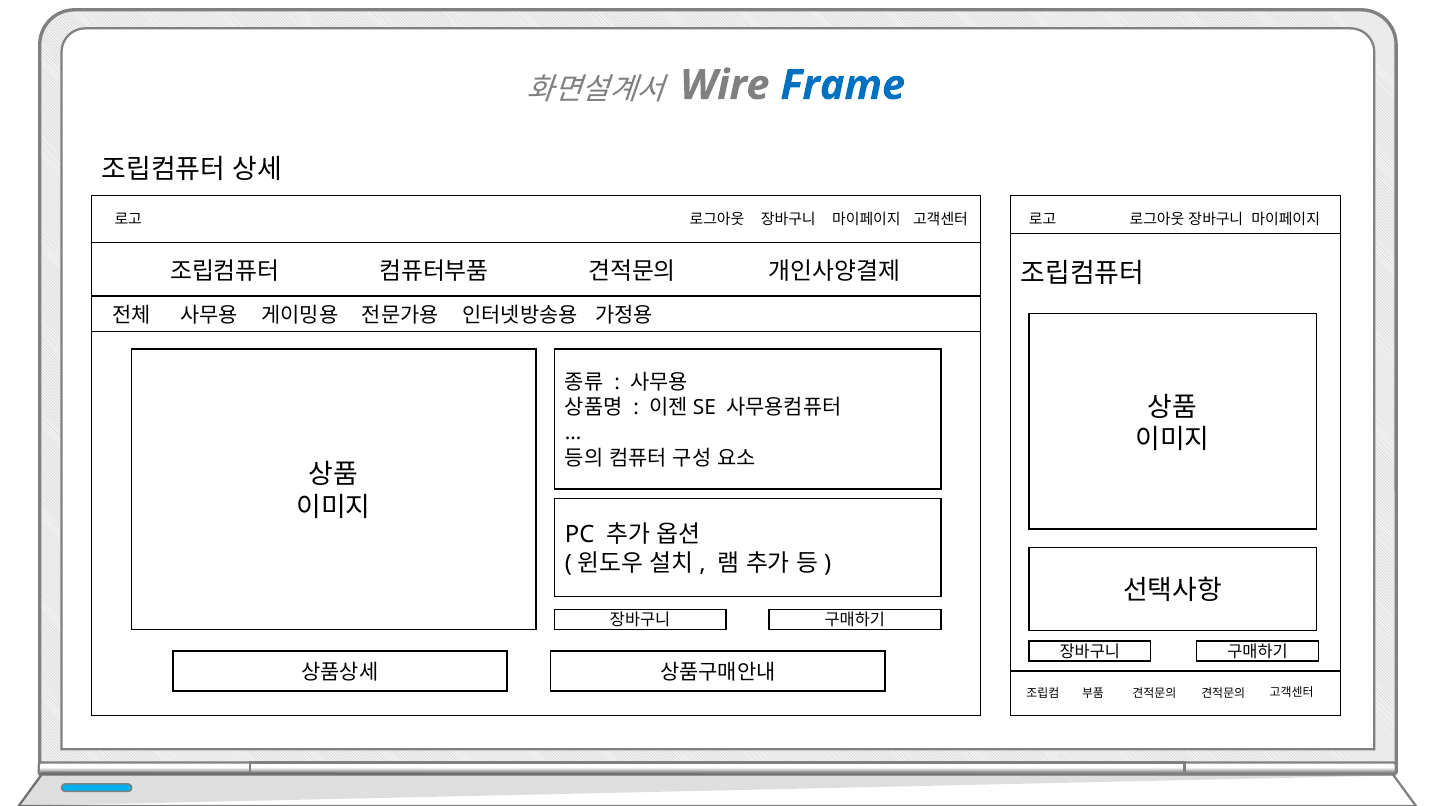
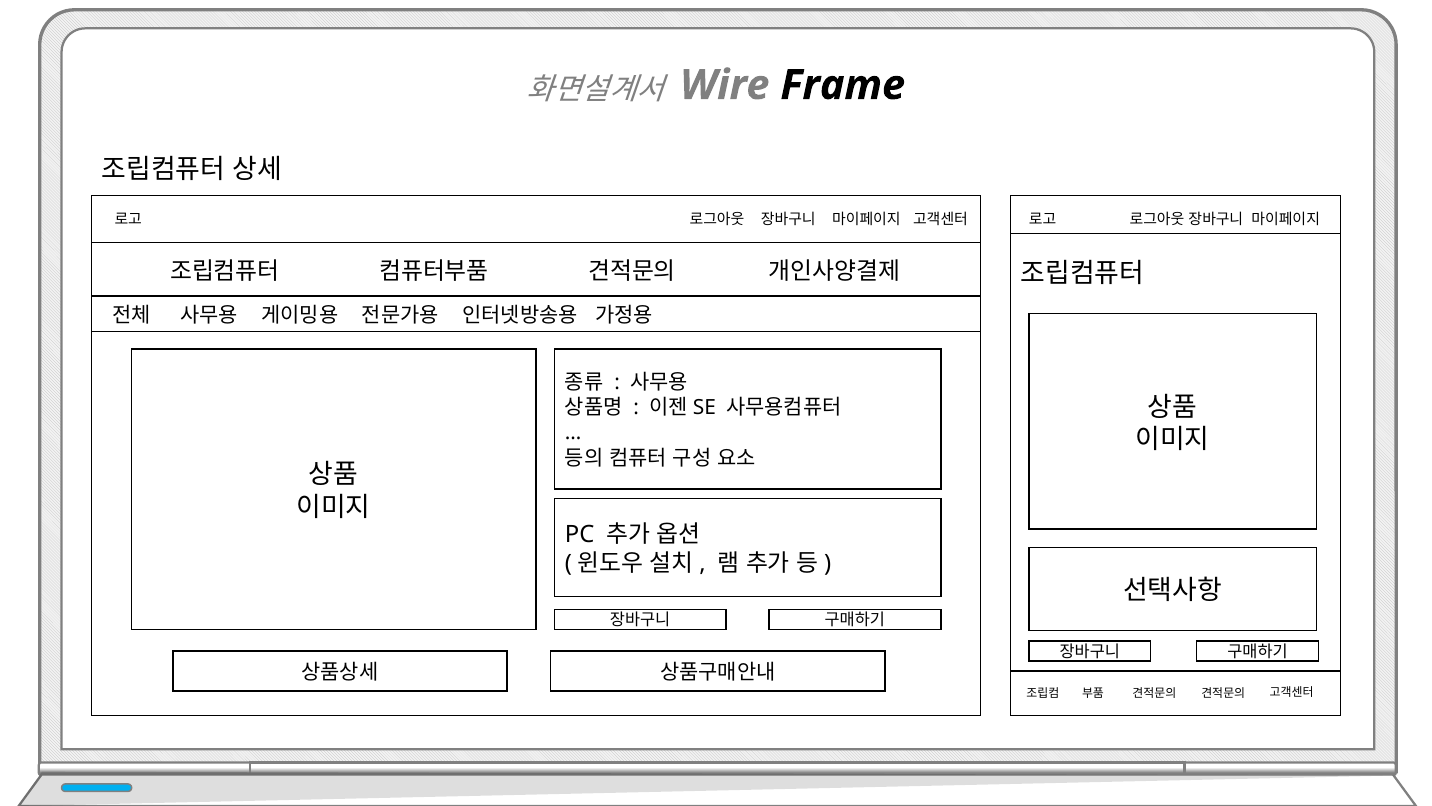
Frame colour: blue -> black
